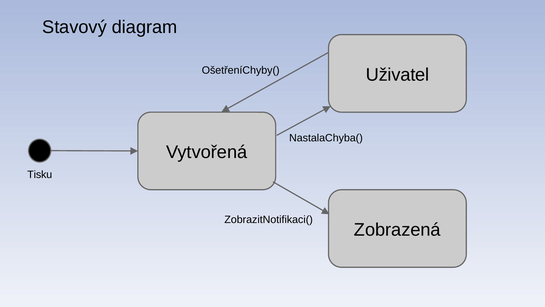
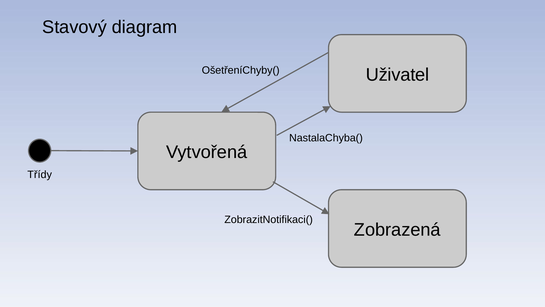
Tisku: Tisku -> Třídy
